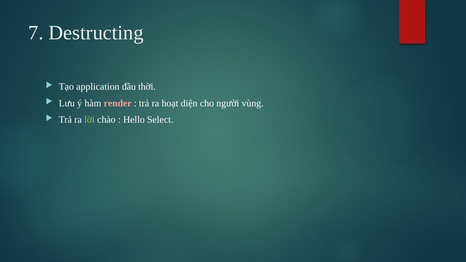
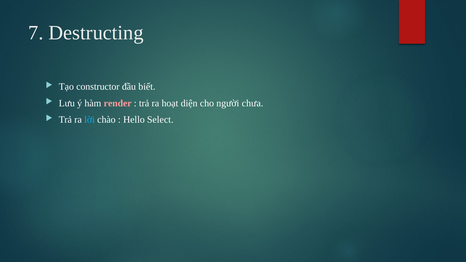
application: application -> constructor
thời: thời -> biết
vùng: vùng -> chưa
lời colour: light green -> light blue
